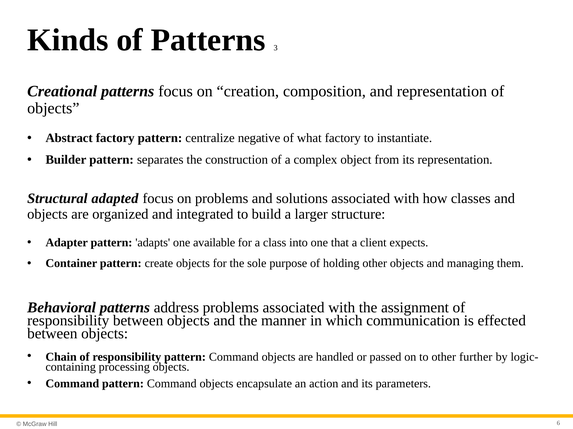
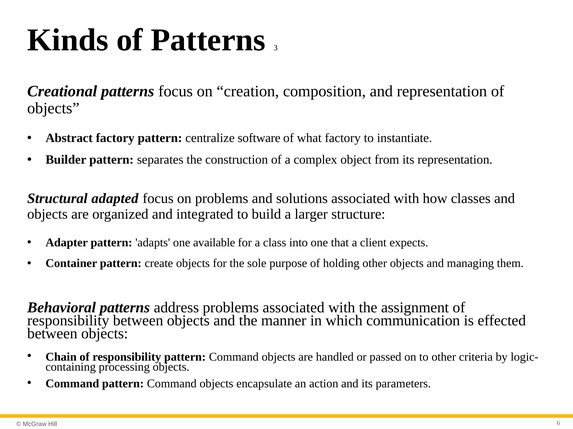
negative: negative -> software
further: further -> criteria
